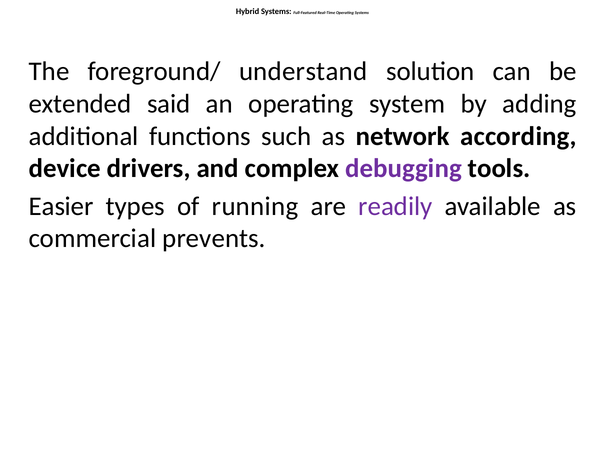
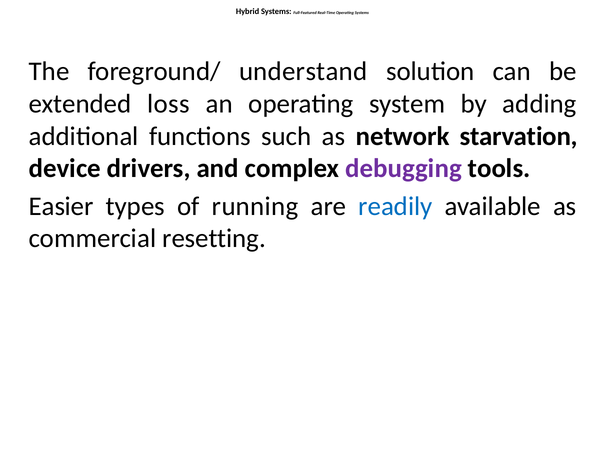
said: said -> loss
according: according -> starvation
readily colour: purple -> blue
prevents: prevents -> resetting
